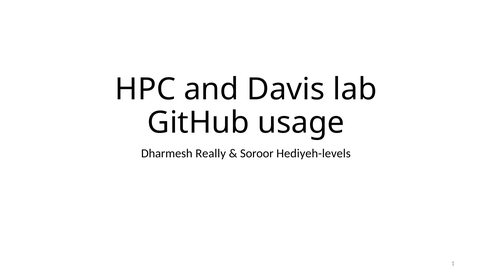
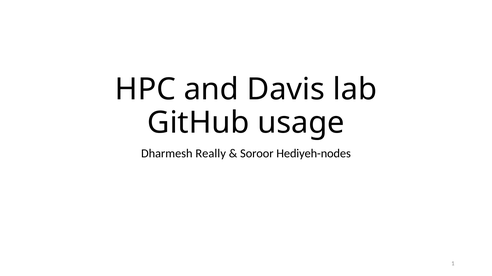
Hediyeh-levels: Hediyeh-levels -> Hediyeh-nodes
